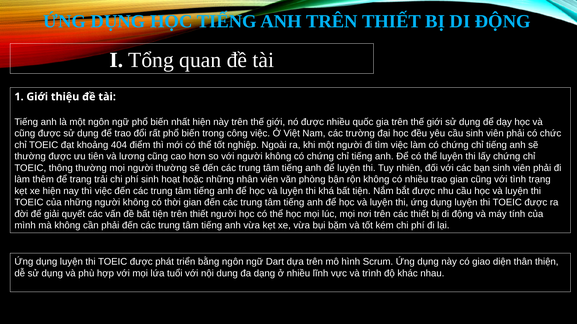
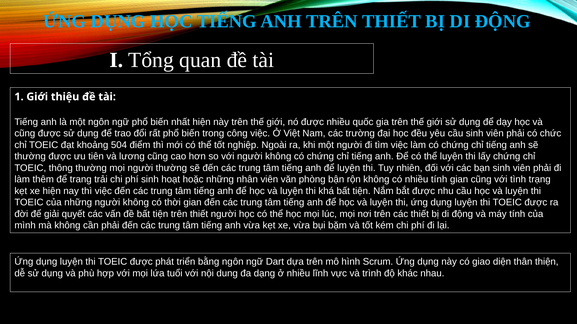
404: 404 -> 504
nhiều trao: trao -> tính
